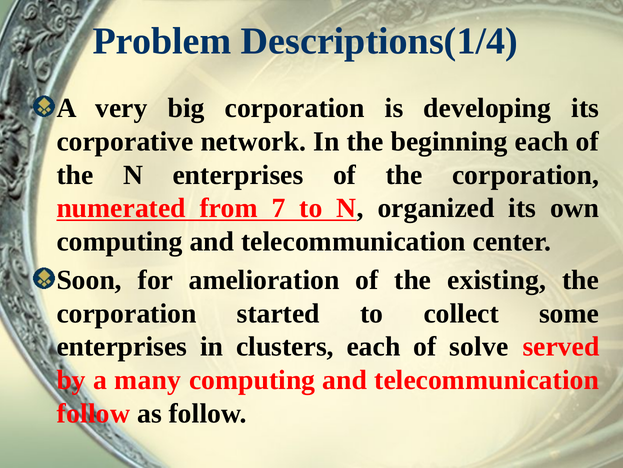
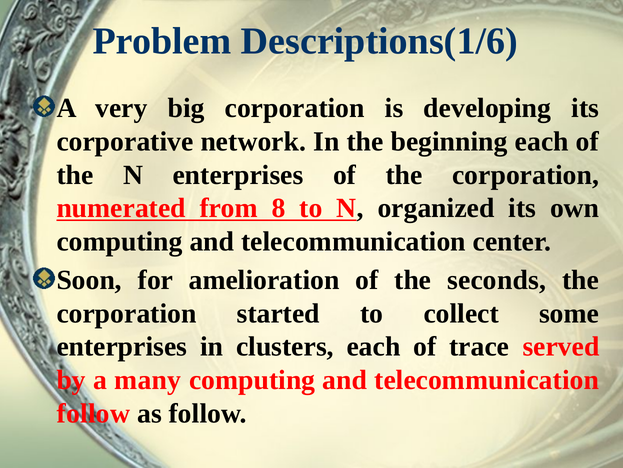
Descriptions(1/4: Descriptions(1/4 -> Descriptions(1/6
7: 7 -> 8
existing: existing -> seconds
solve: solve -> trace
